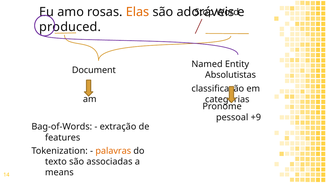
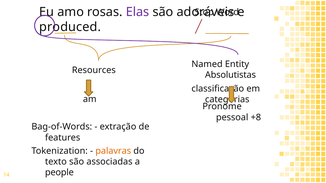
Elas colour: orange -> purple
Document: Document -> Resources
+9: +9 -> +8
means: means -> people
